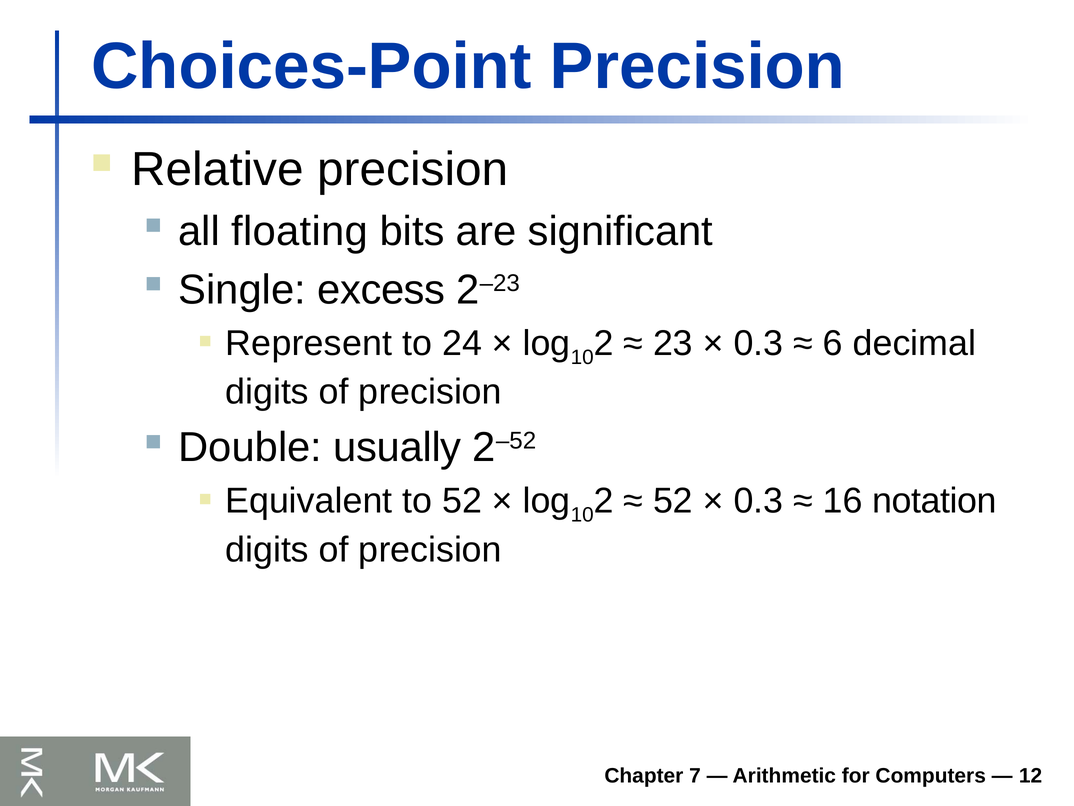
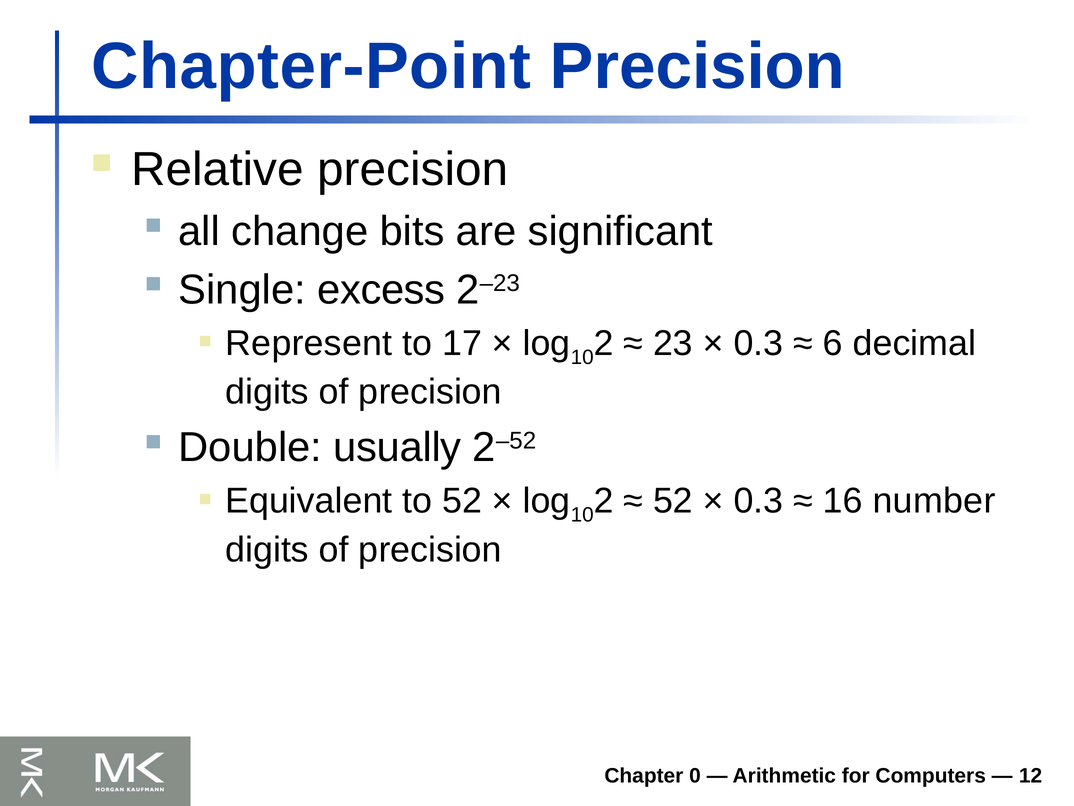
Choices-Point: Choices-Point -> Chapter-Point
floating: floating -> change
24: 24 -> 17
notation: notation -> number
7: 7 -> 0
